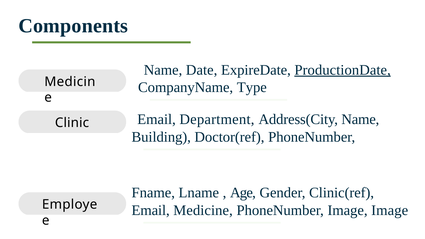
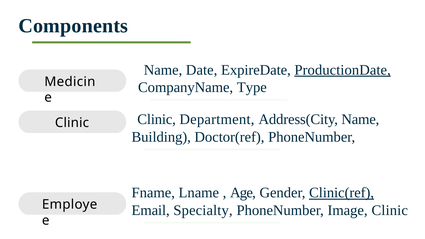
Clinic Email: Email -> Clinic
Clinic(ref underline: none -> present
Medicine: Medicine -> Specialty
Image Image: Image -> Clinic
